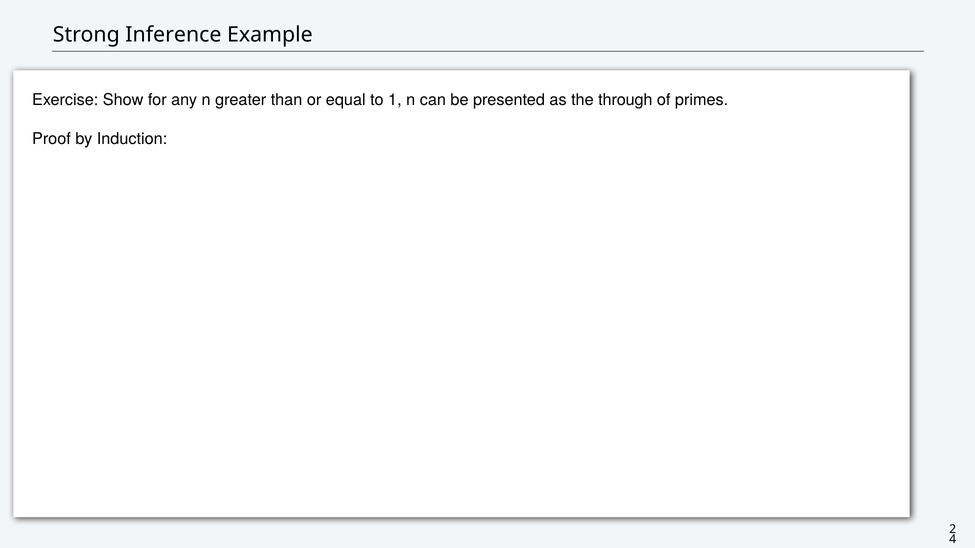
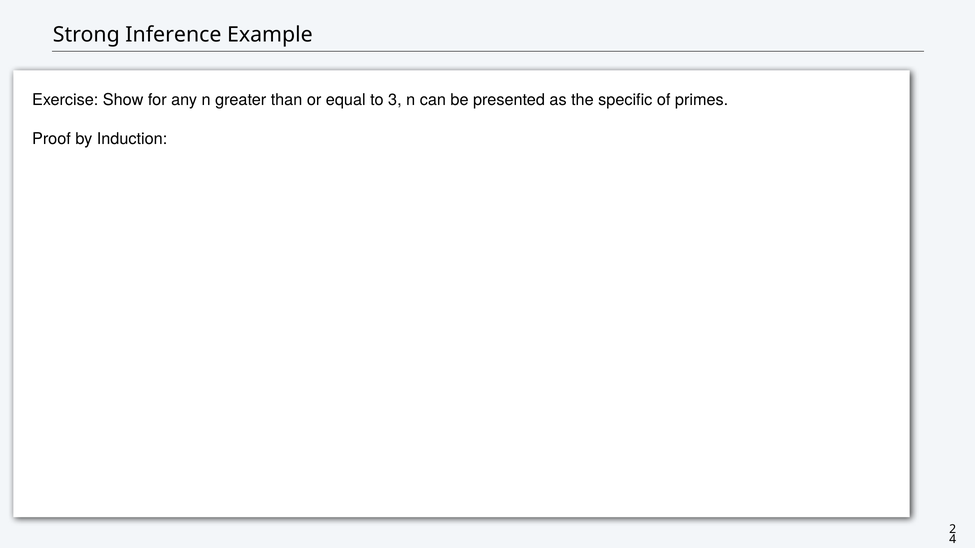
1: 1 -> 3
through: through -> specific
